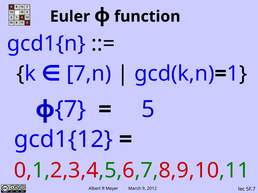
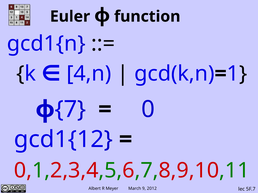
7,n: 7,n -> 4,n
5: 5 -> 0
